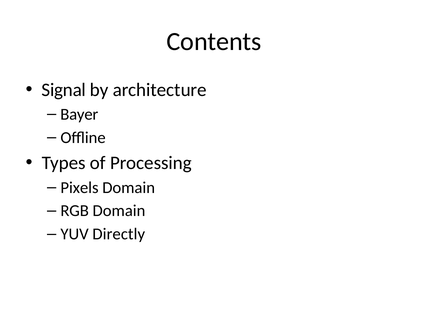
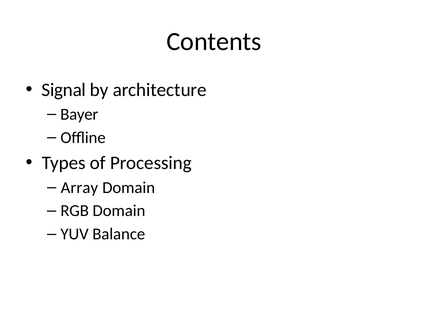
Pixels: Pixels -> Array
Directly: Directly -> Balance
